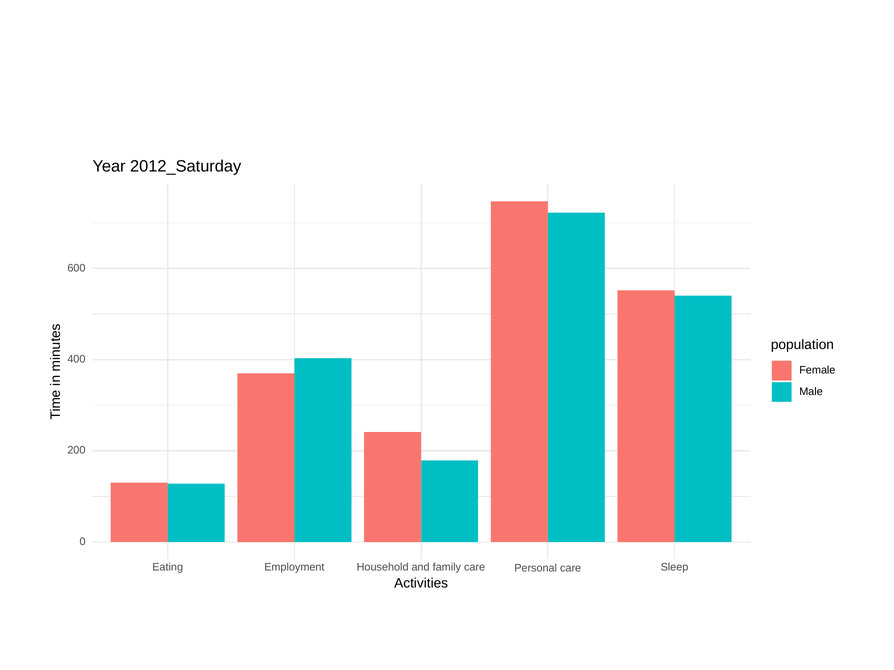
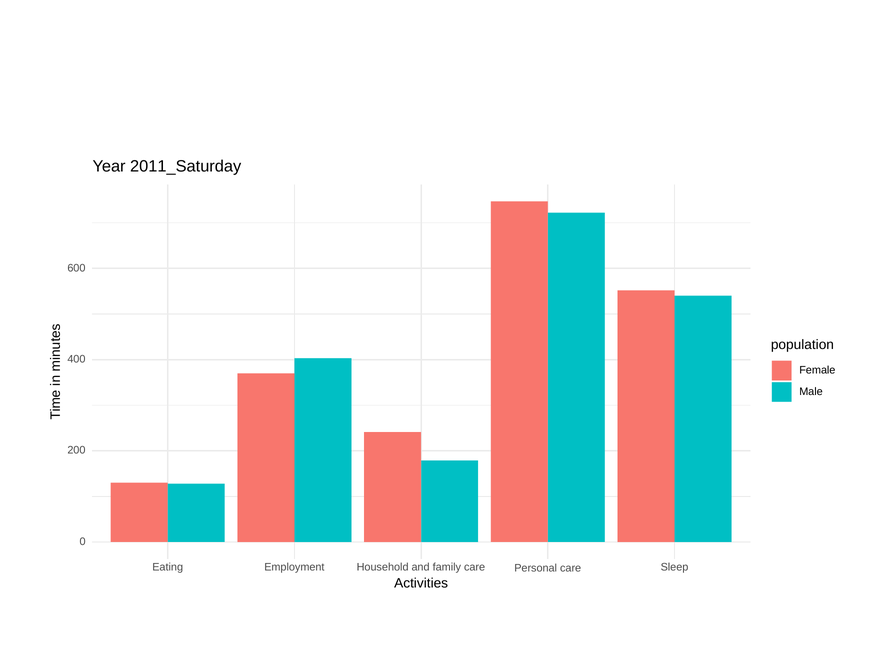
2012_Saturday: 2012_Saturday -> 2011_Saturday
